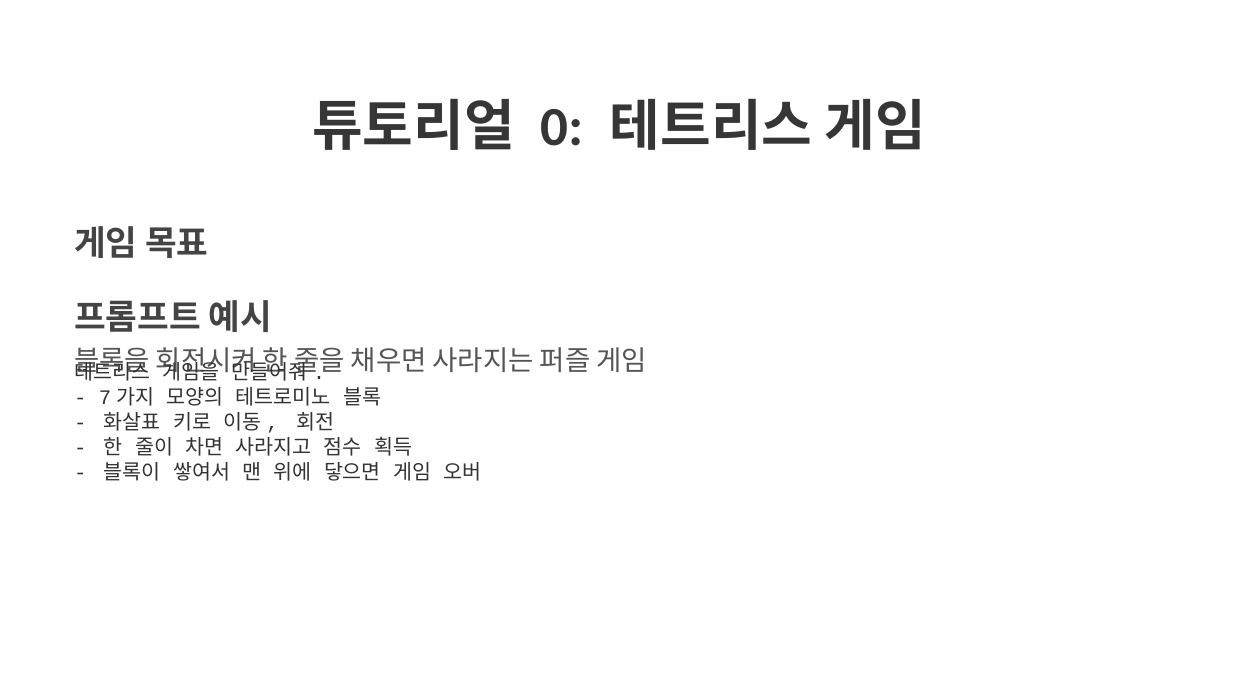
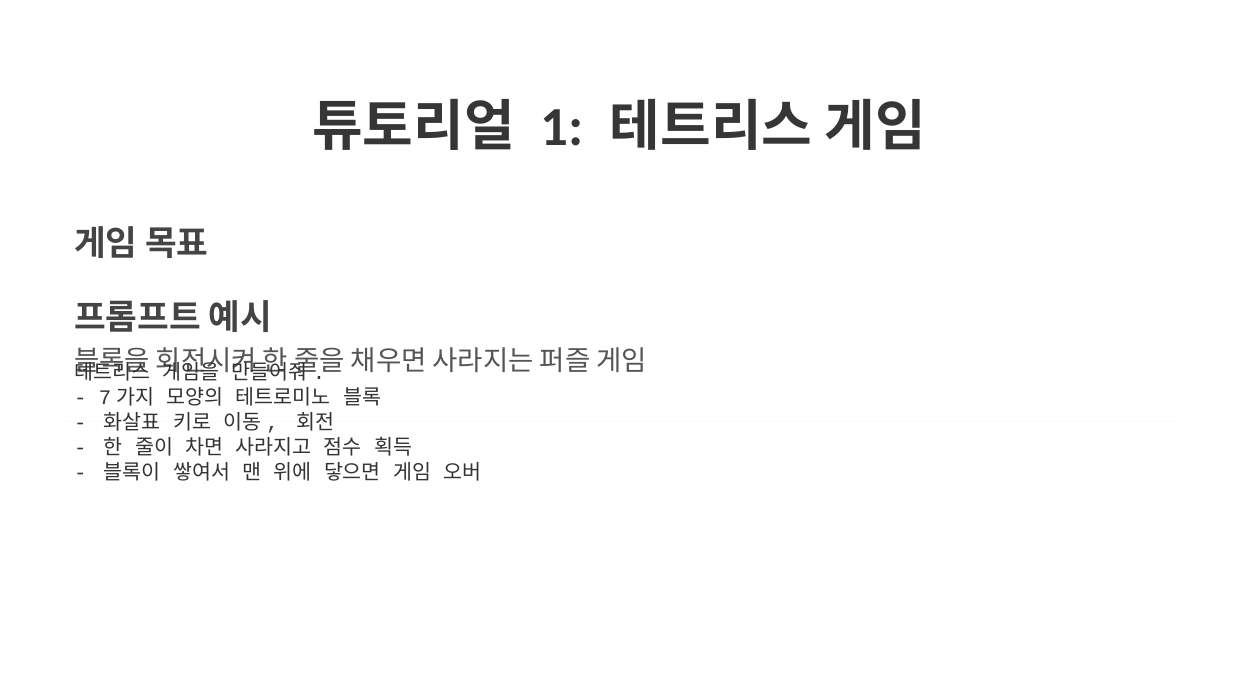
0: 0 -> 1
